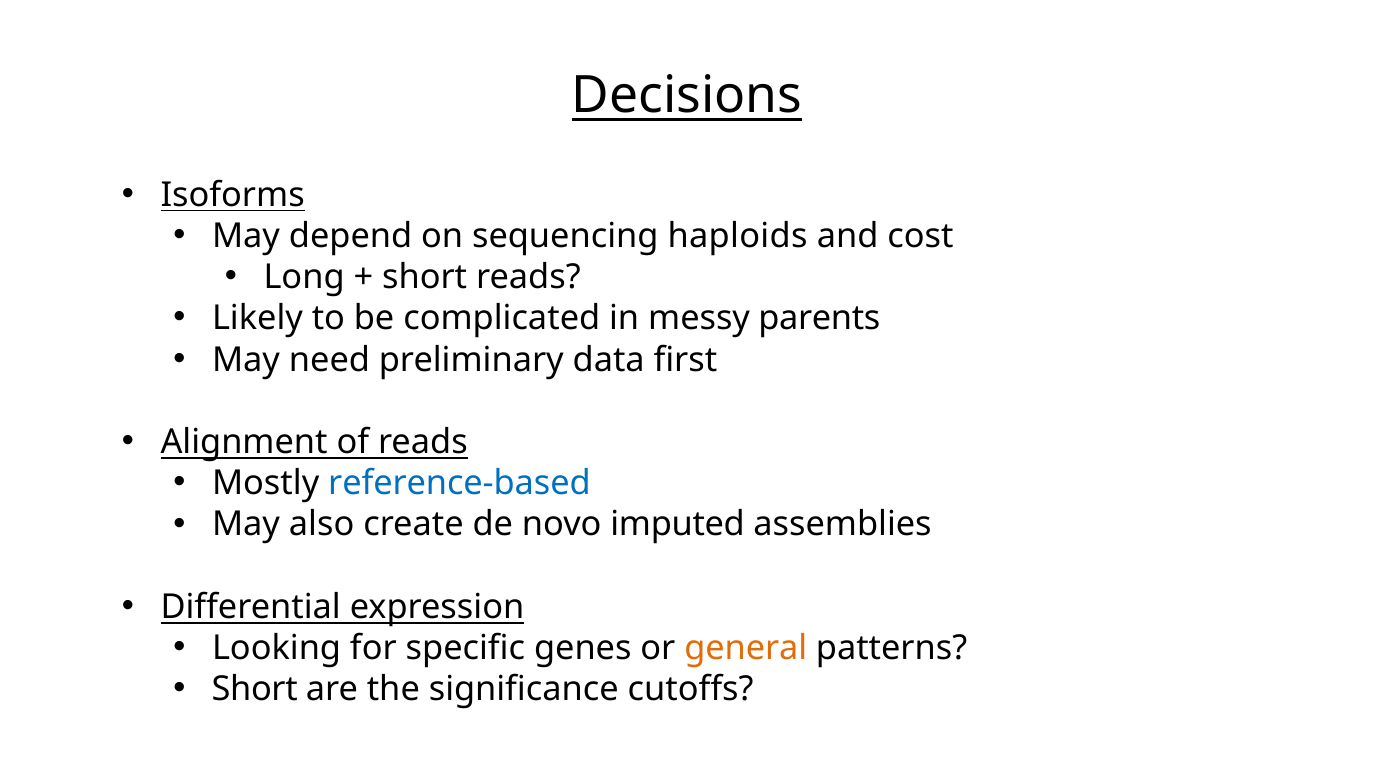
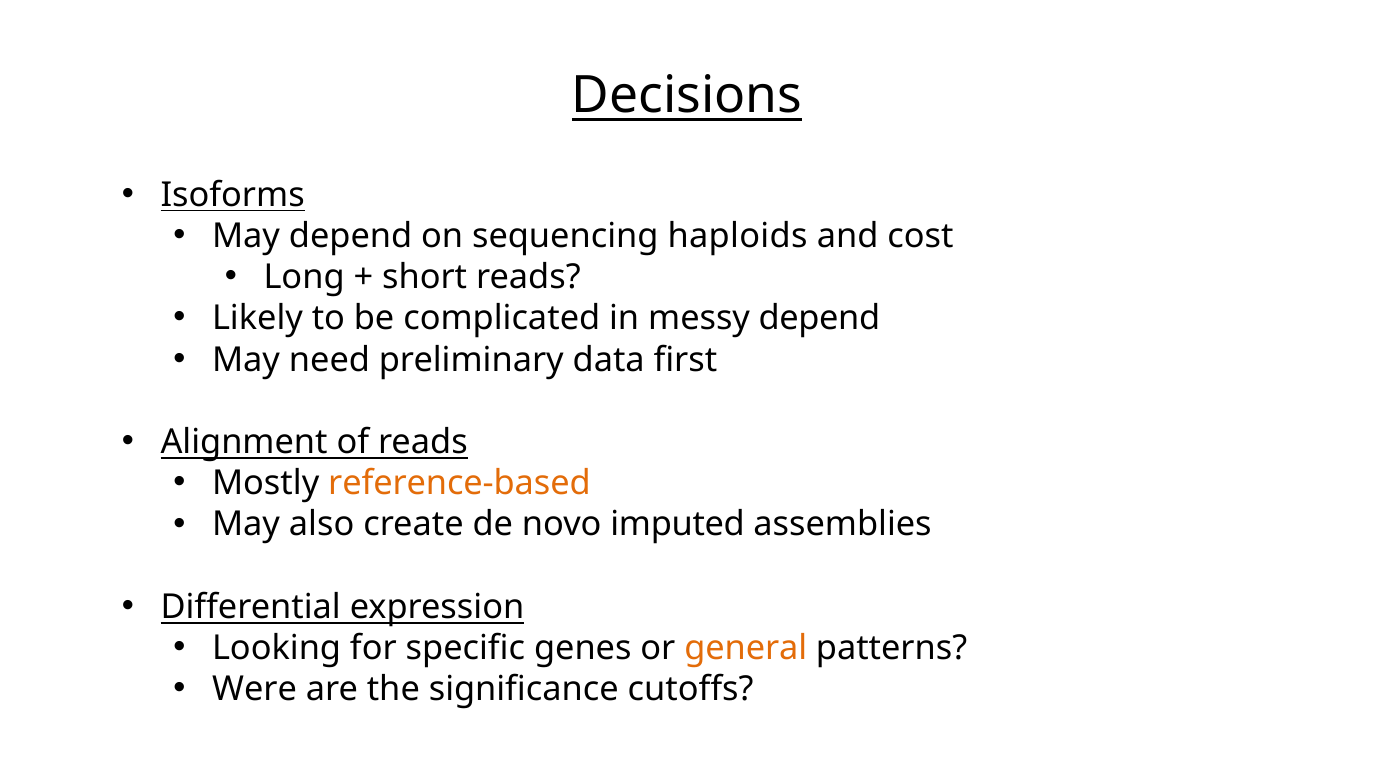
messy parents: parents -> depend
reference-based colour: blue -> orange
Short at (255, 689): Short -> Were
